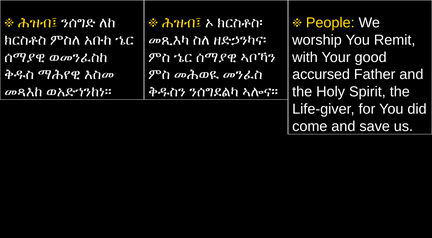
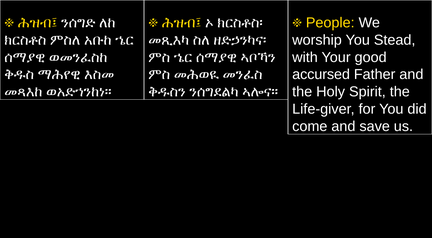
Remit: Remit -> Stead
